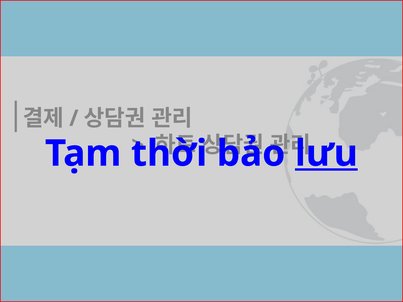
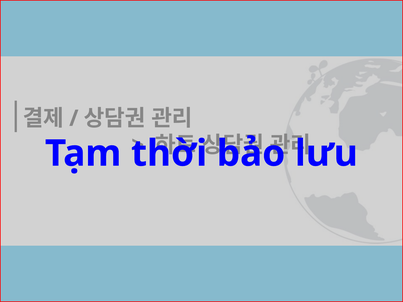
lưu underline: present -> none
